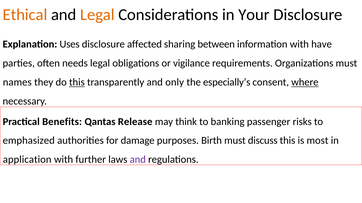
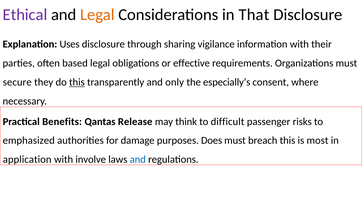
Ethical colour: orange -> purple
Your: Your -> That
affected: affected -> through
between: between -> vigilance
have: have -> their
needs: needs -> based
vigilance: vigilance -> effective
names: names -> secure
where underline: present -> none
banking: banking -> difficult
Birth: Birth -> Does
discuss: discuss -> breach
further: further -> involve
and at (138, 160) colour: purple -> blue
